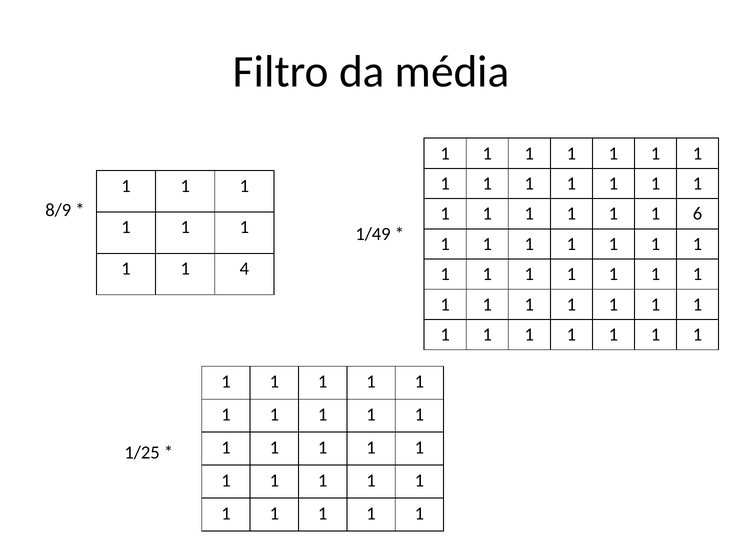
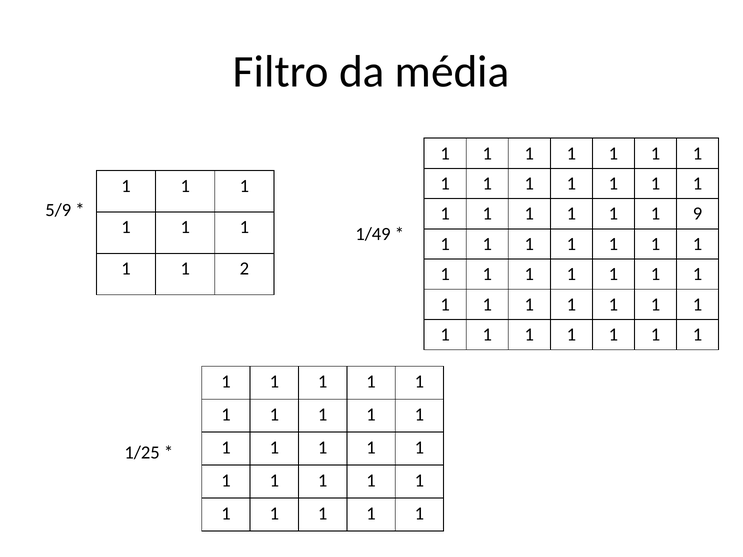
8/9: 8/9 -> 5/9
6: 6 -> 9
4: 4 -> 2
